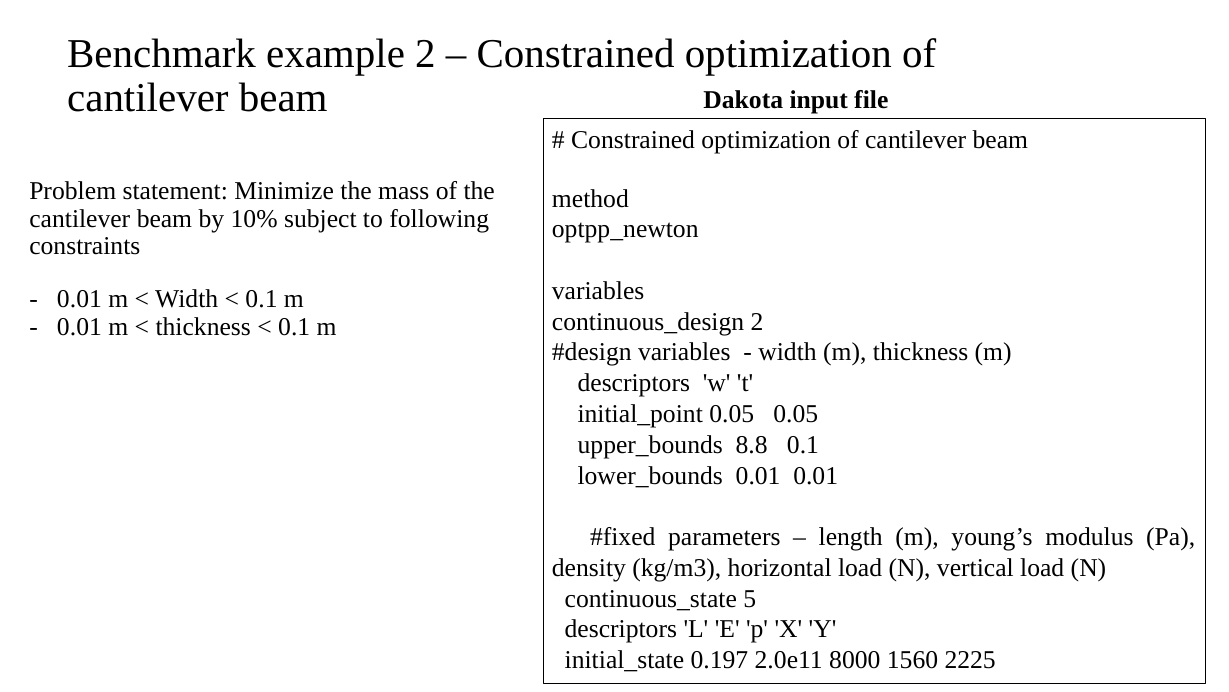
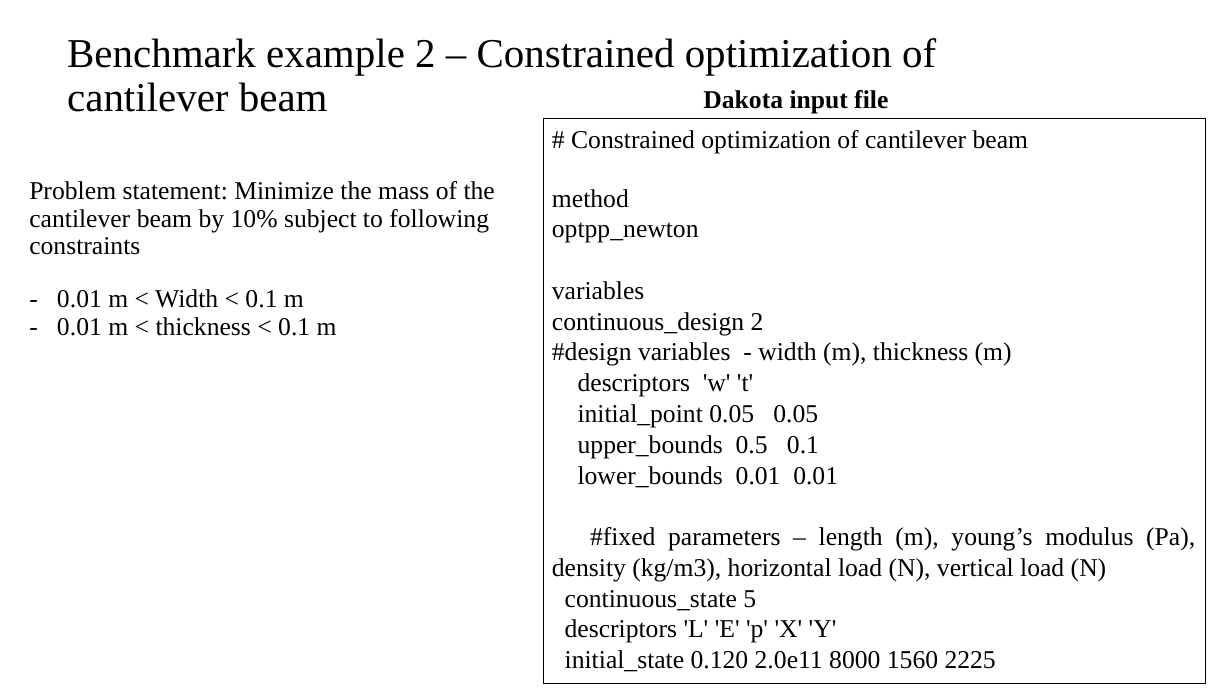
8.8: 8.8 -> 0.5
0.197: 0.197 -> 0.120
